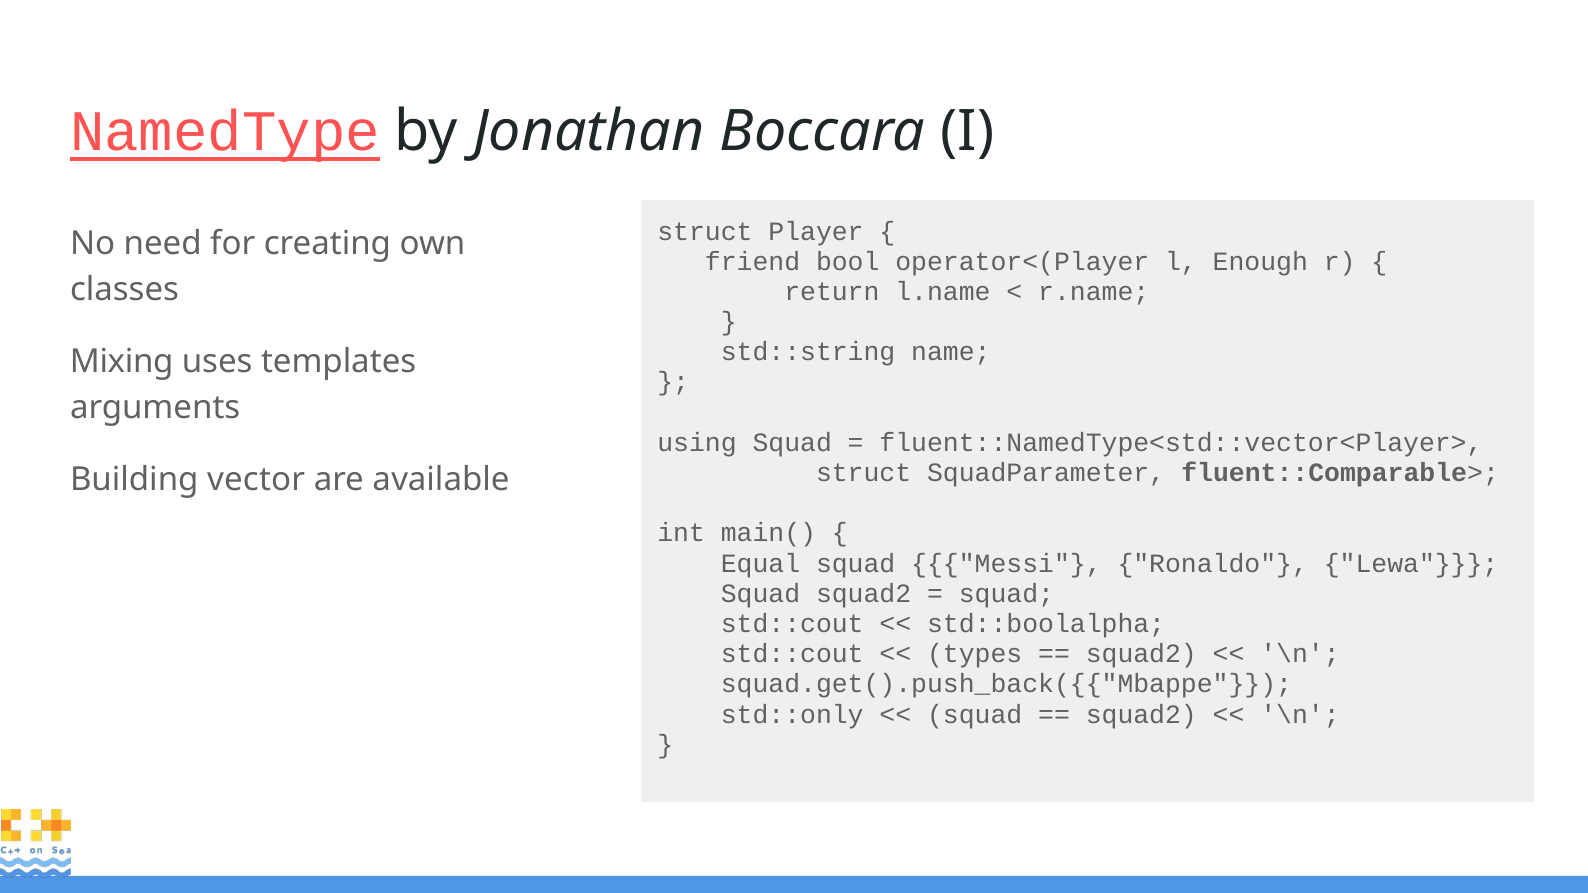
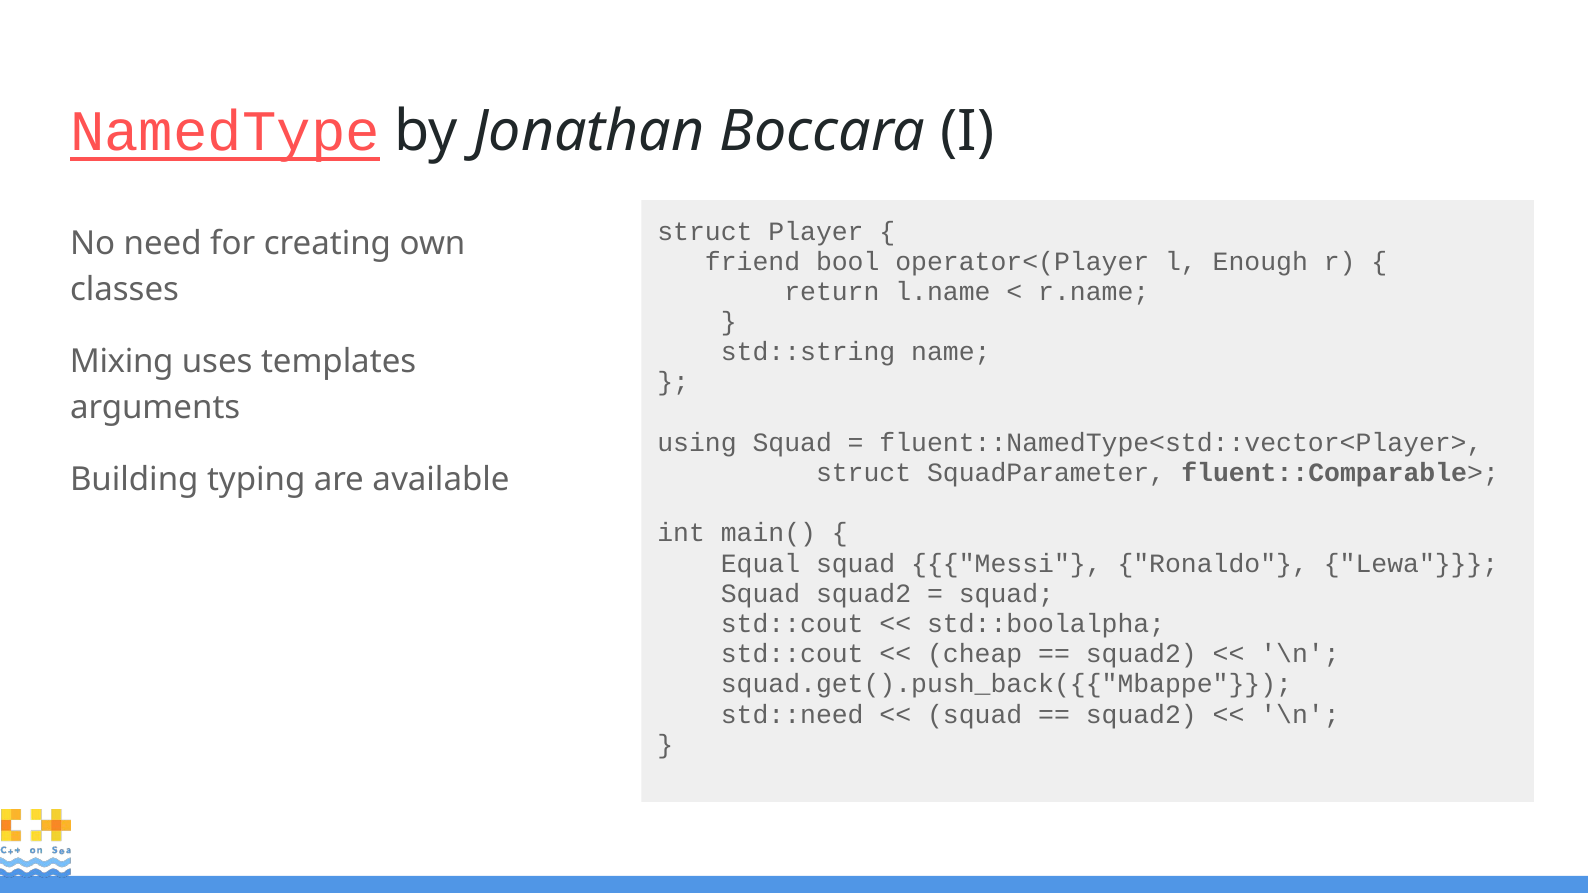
vector: vector -> typing
types: types -> cheap
std::only: std::only -> std::need
